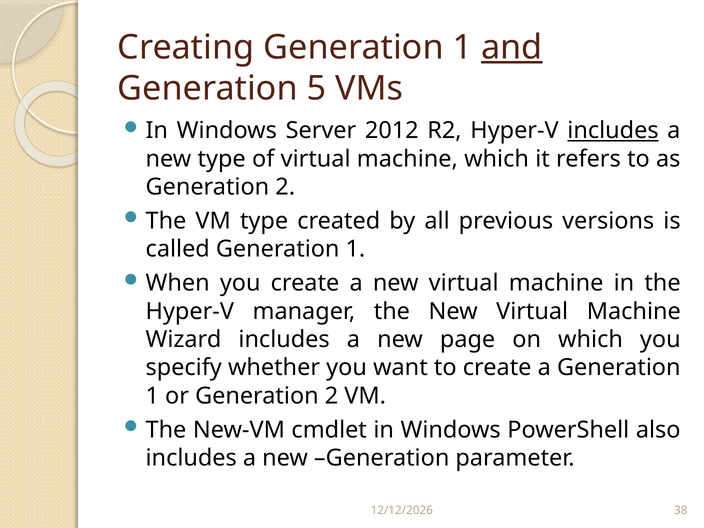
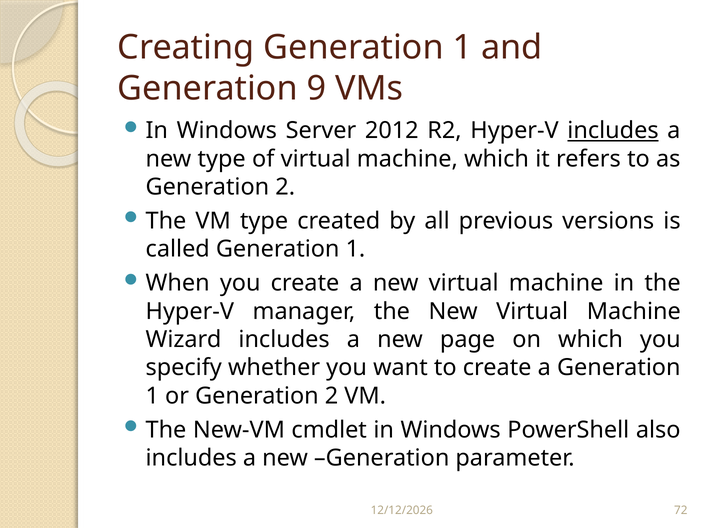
and underline: present -> none
5: 5 -> 9
38: 38 -> 72
